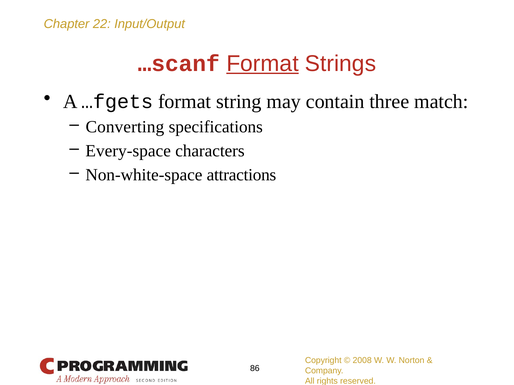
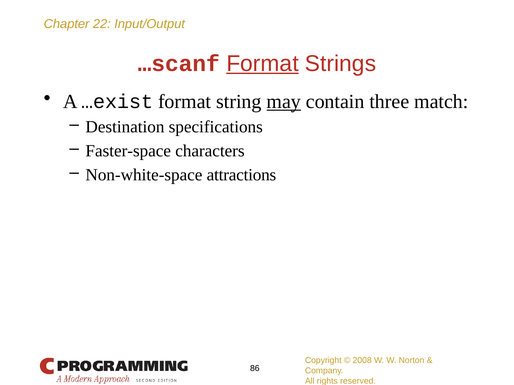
…fgets: …fgets -> …exist
may underline: none -> present
Converting: Converting -> Destination
Every-space: Every-space -> Faster-space
